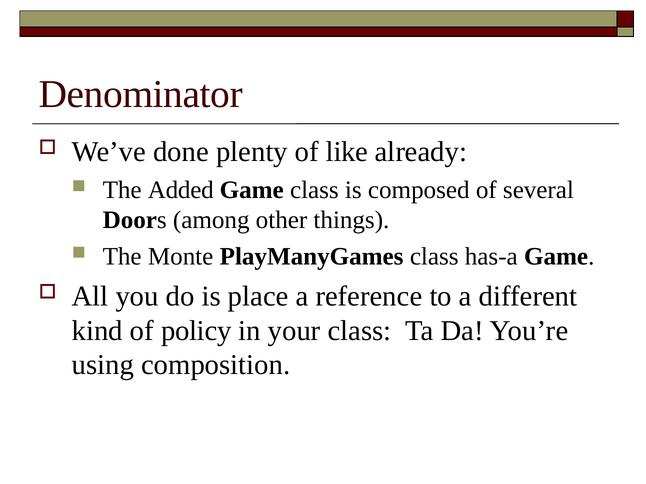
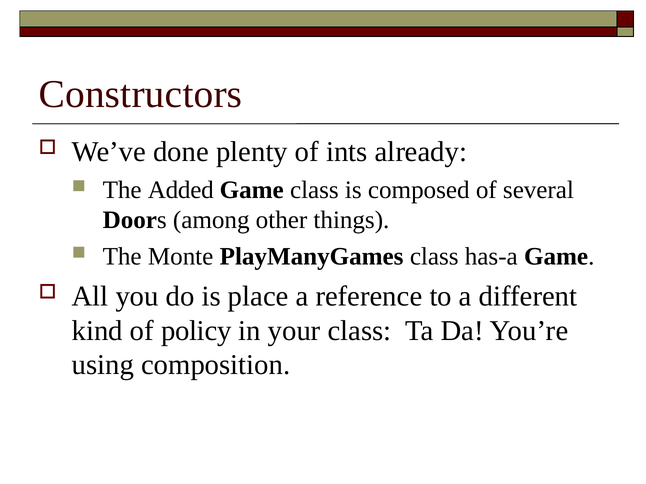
Denominator: Denominator -> Constructors
like: like -> ints
